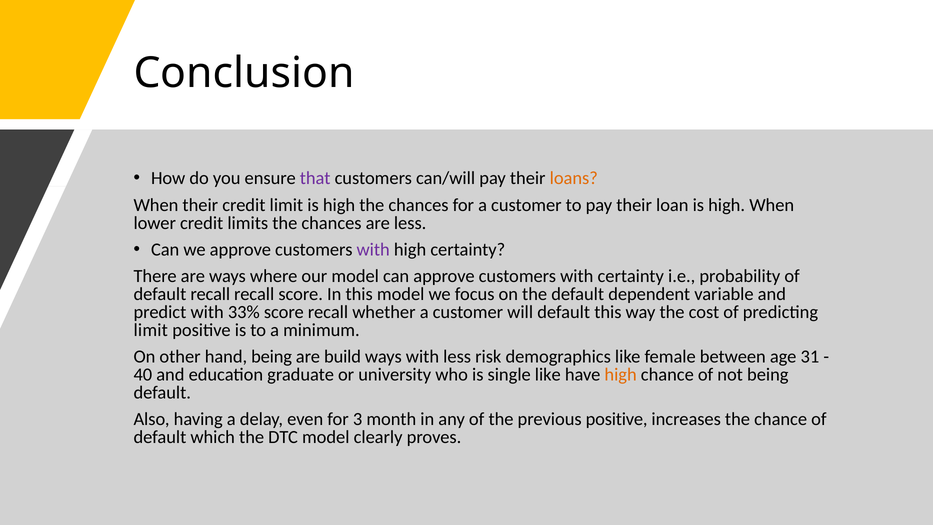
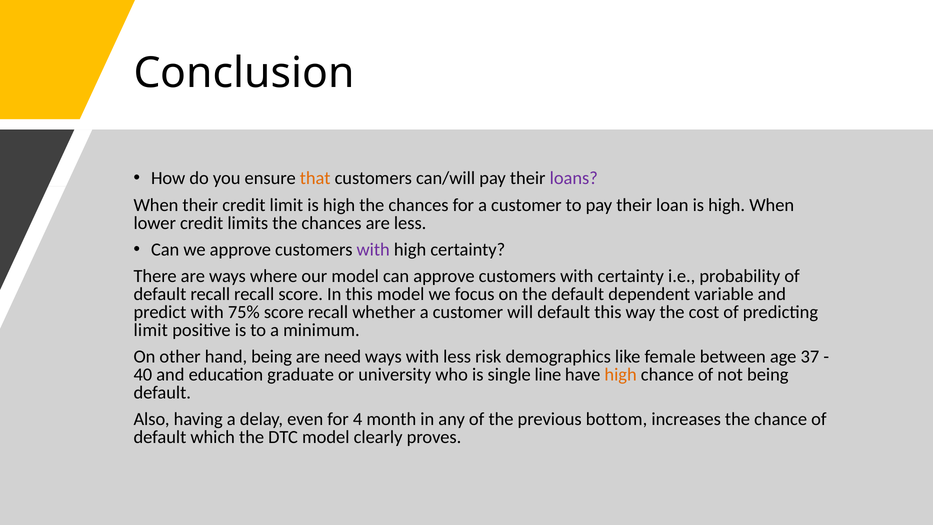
that colour: purple -> orange
loans colour: orange -> purple
33%: 33% -> 75%
build: build -> need
31: 31 -> 37
single like: like -> line
3: 3 -> 4
previous positive: positive -> bottom
